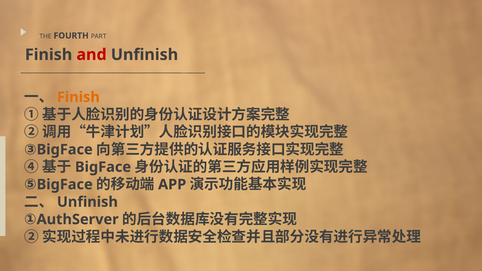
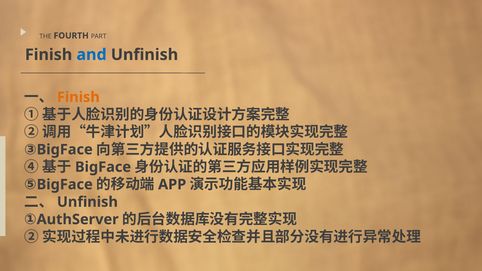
and colour: red -> blue
